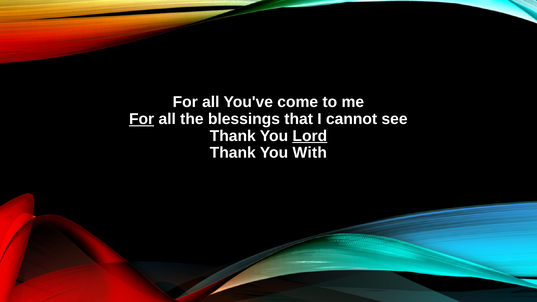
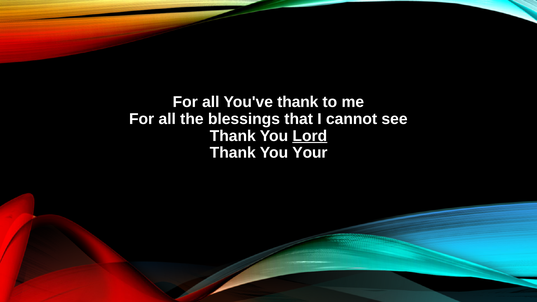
You've come: come -> thank
For at (142, 119) underline: present -> none
With: With -> Your
